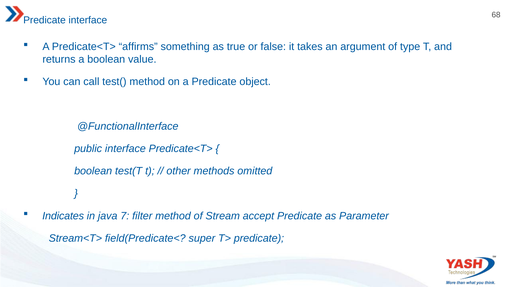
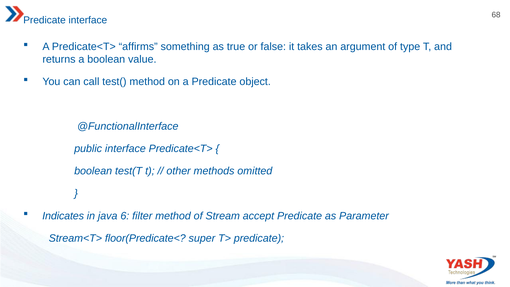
7: 7 -> 6
field(Predicate<: field(Predicate< -> floor(Predicate<
